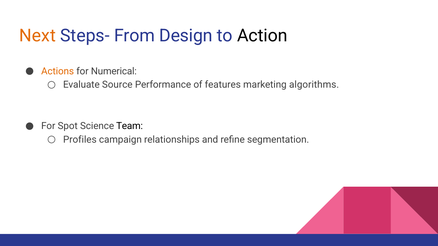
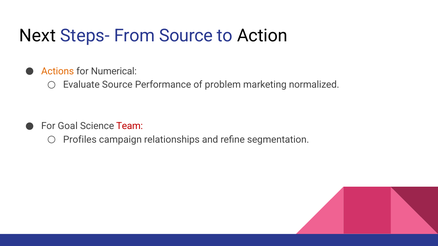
Next colour: orange -> black
From Design: Design -> Source
features: features -> problem
algorithms: algorithms -> normalized
Spot: Spot -> Goal
Team colour: black -> red
